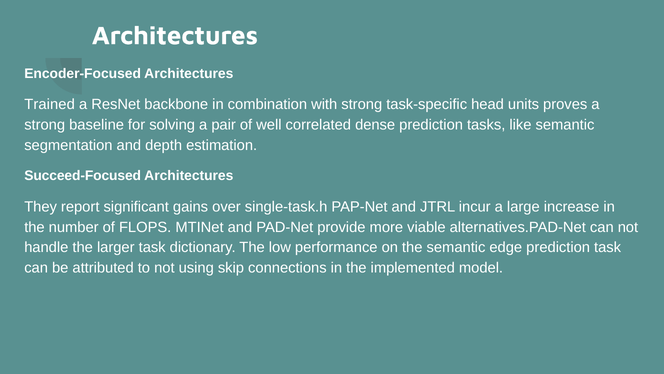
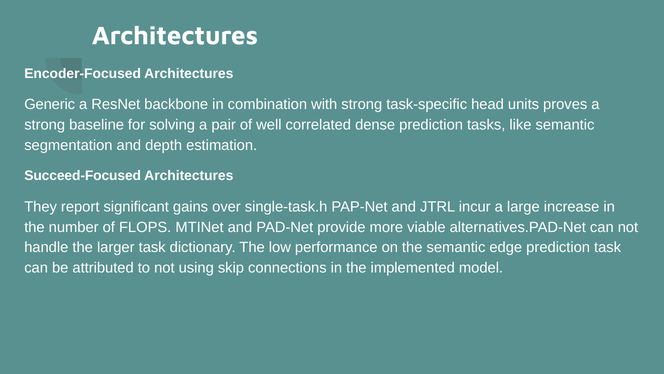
Trained: Trained -> Generic
